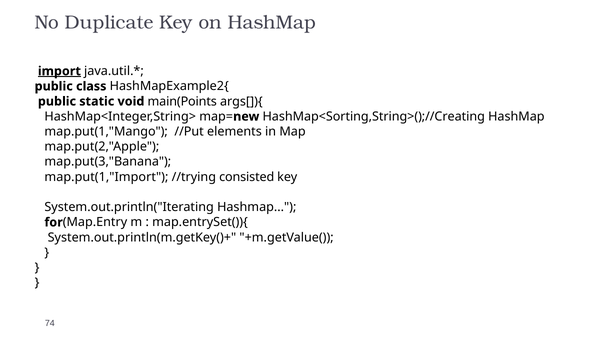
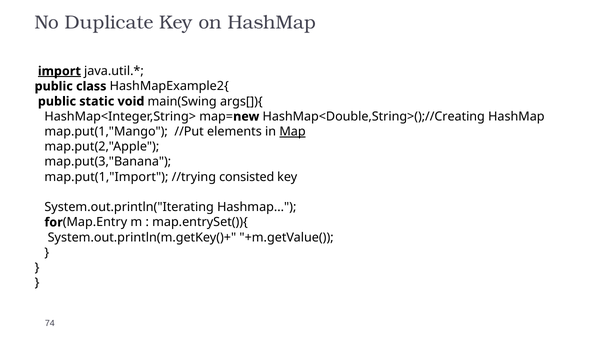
main(Points: main(Points -> main(Swing
HashMap<Sorting,String>();//Creating: HashMap<Sorting,String>();//Creating -> HashMap<Double,String>();//Creating
Map underline: none -> present
